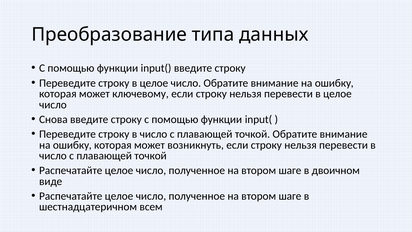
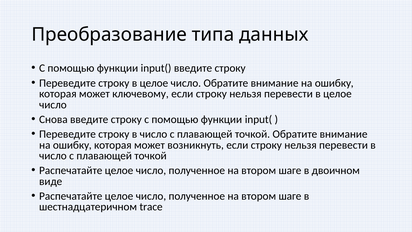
всем: всем -> trace
